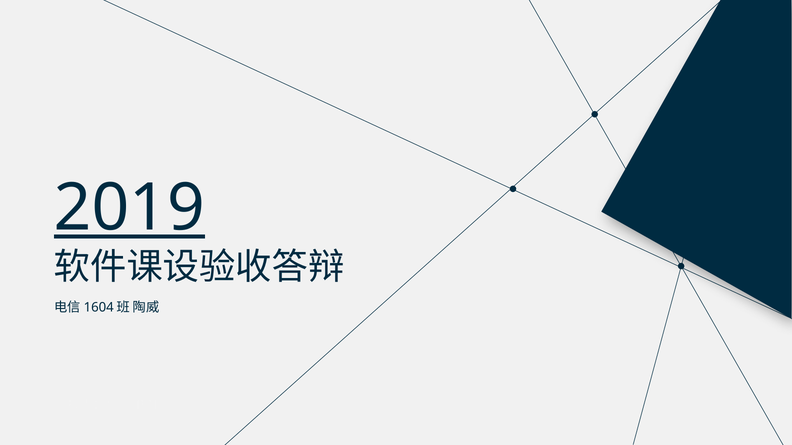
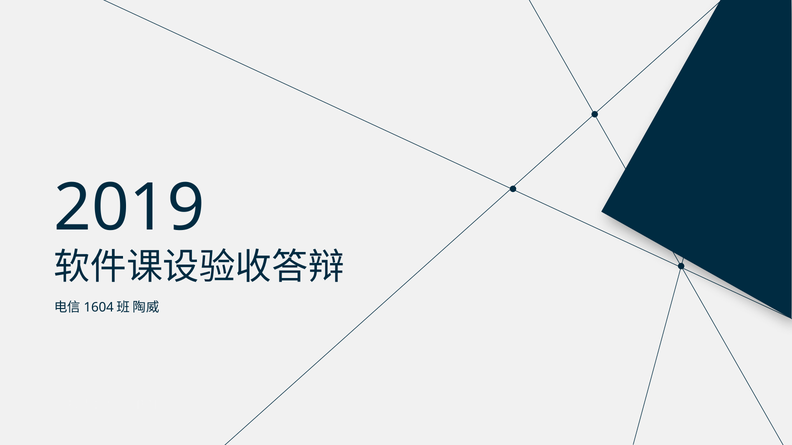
2019 underline: present -> none
